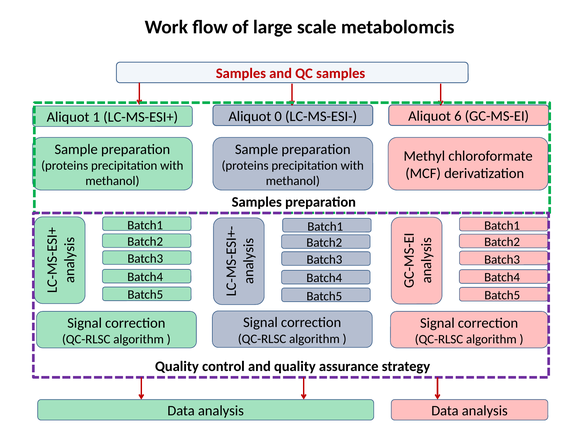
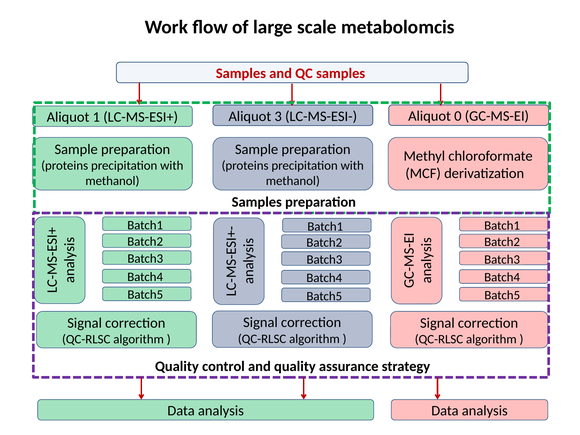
0: 0 -> 3
6: 6 -> 0
